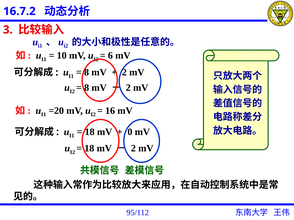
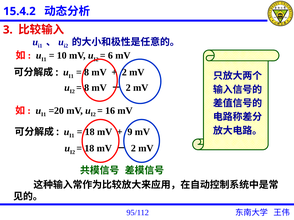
16.7.2: 16.7.2 -> 15.4.2
0: 0 -> 9
